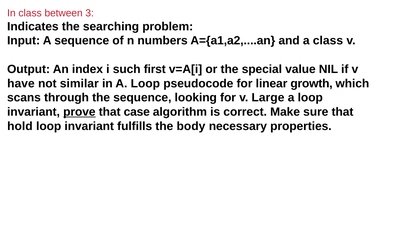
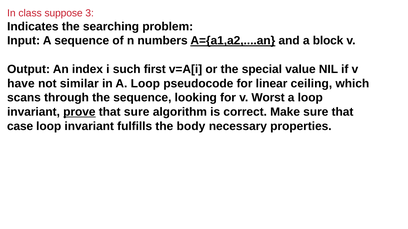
between: between -> suppose
A={a1,a2,....an underline: none -> present
a class: class -> block
growth: growth -> ceiling
Large: Large -> Worst
that case: case -> sure
hold: hold -> case
